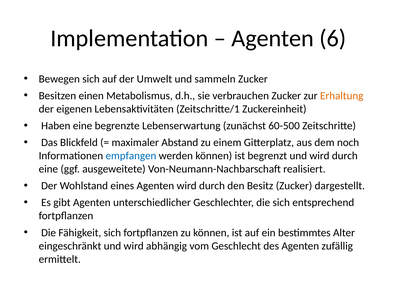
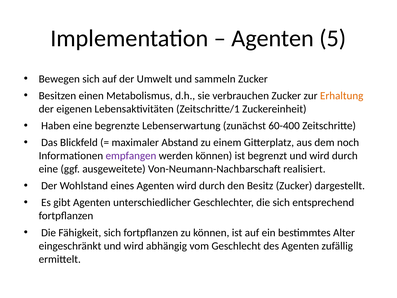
6: 6 -> 5
60-500: 60-500 -> 60-400
empfangen colour: blue -> purple
